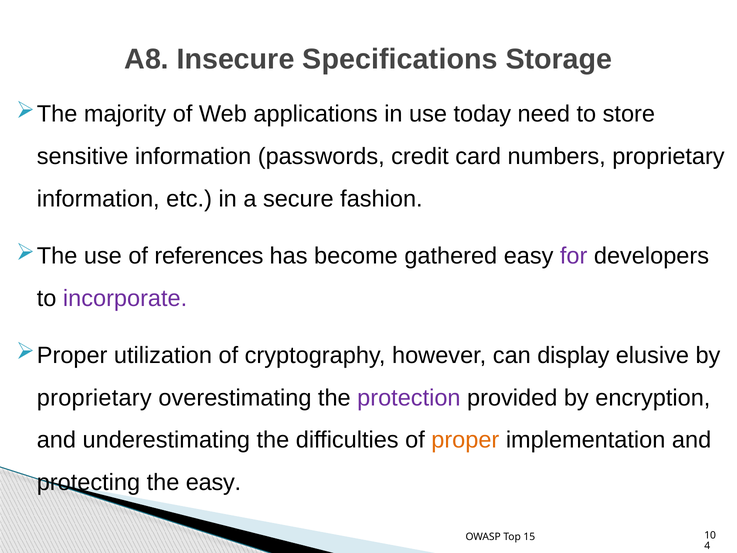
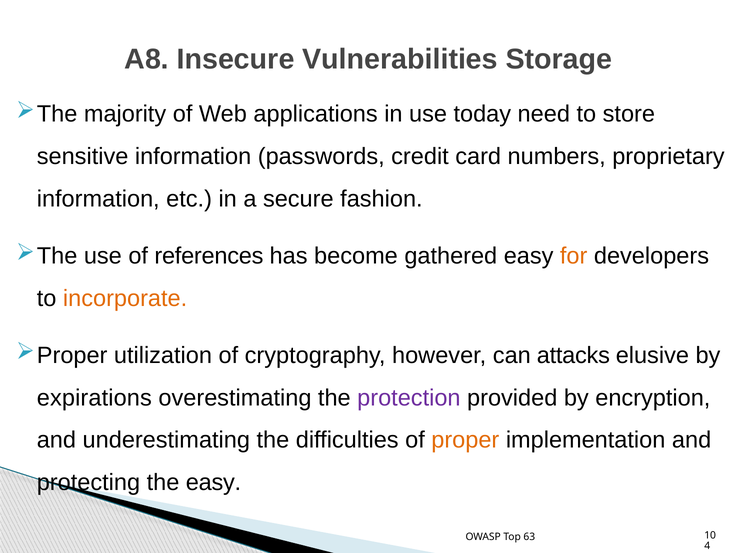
Specifications: Specifications -> Vulnerabilities
for colour: purple -> orange
incorporate colour: purple -> orange
display: display -> attacks
proprietary at (94, 398): proprietary -> expirations
15: 15 -> 63
